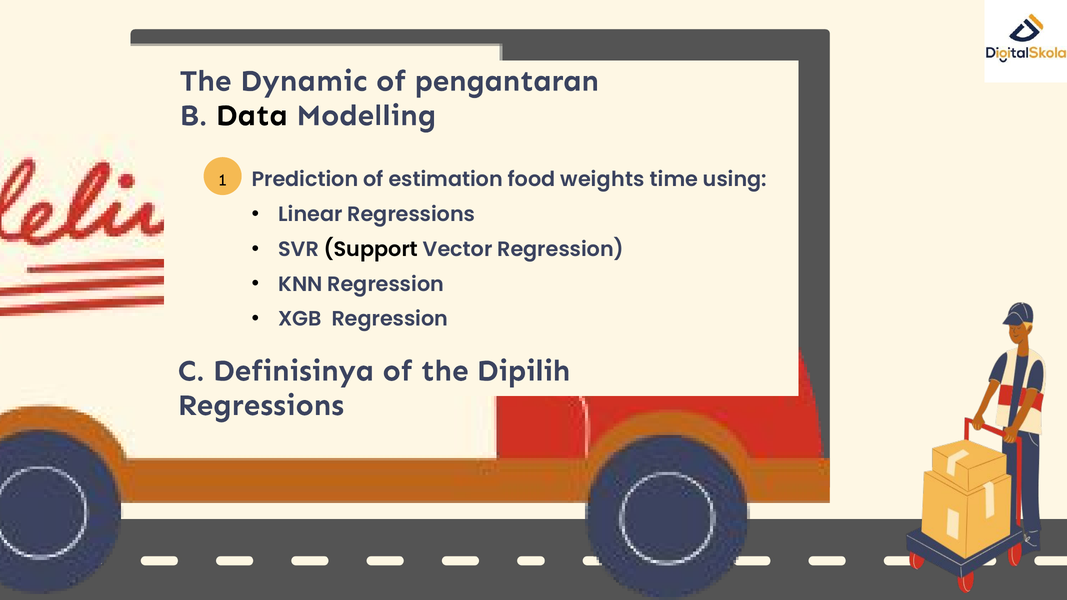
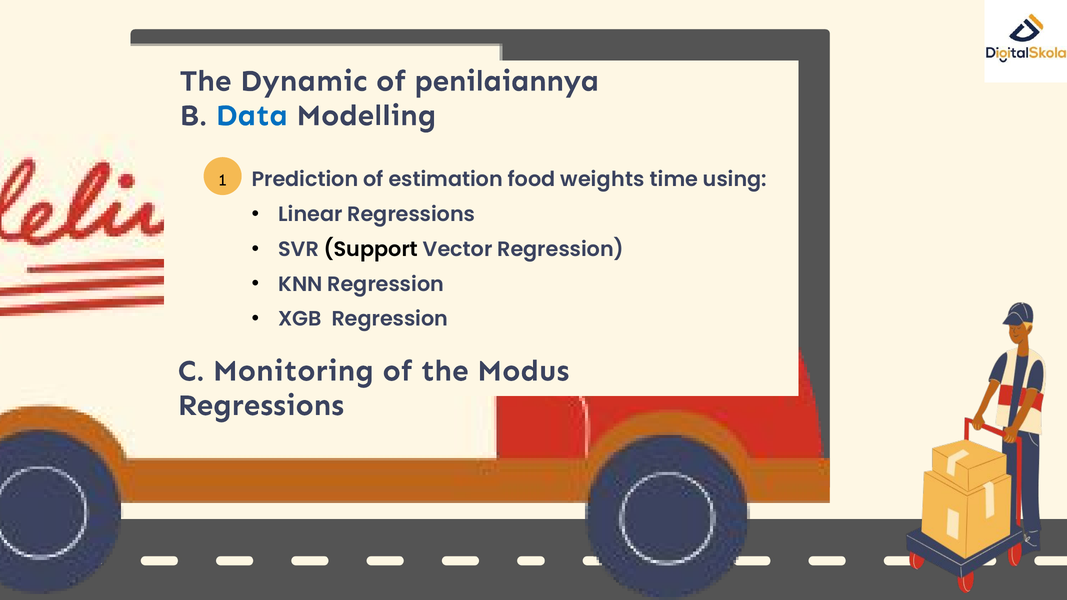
pengantaran: pengantaran -> penilaiannya
Data colour: black -> blue
Definisinya: Definisinya -> Monitoring
Dipilih: Dipilih -> Modus
